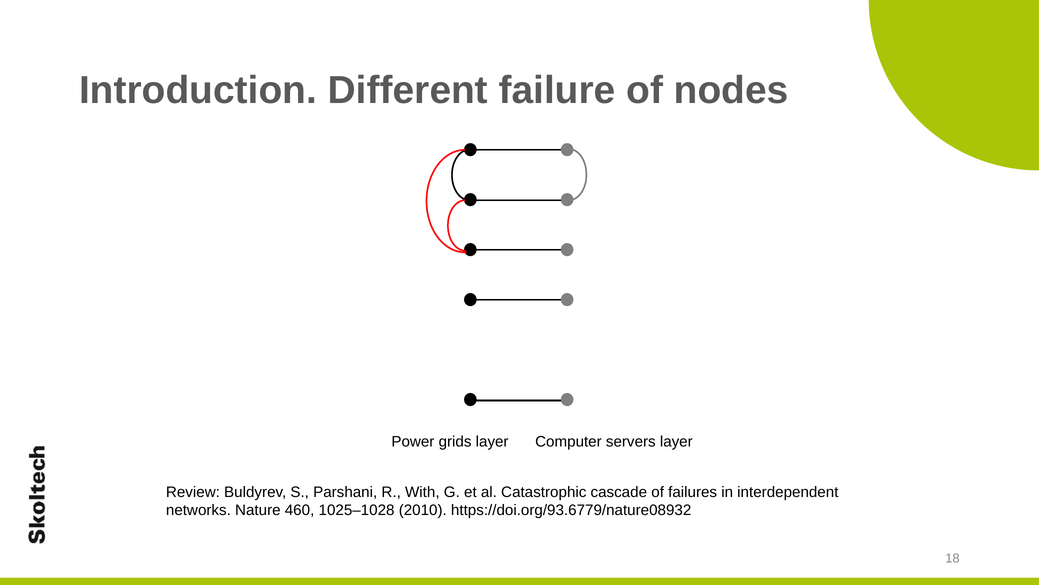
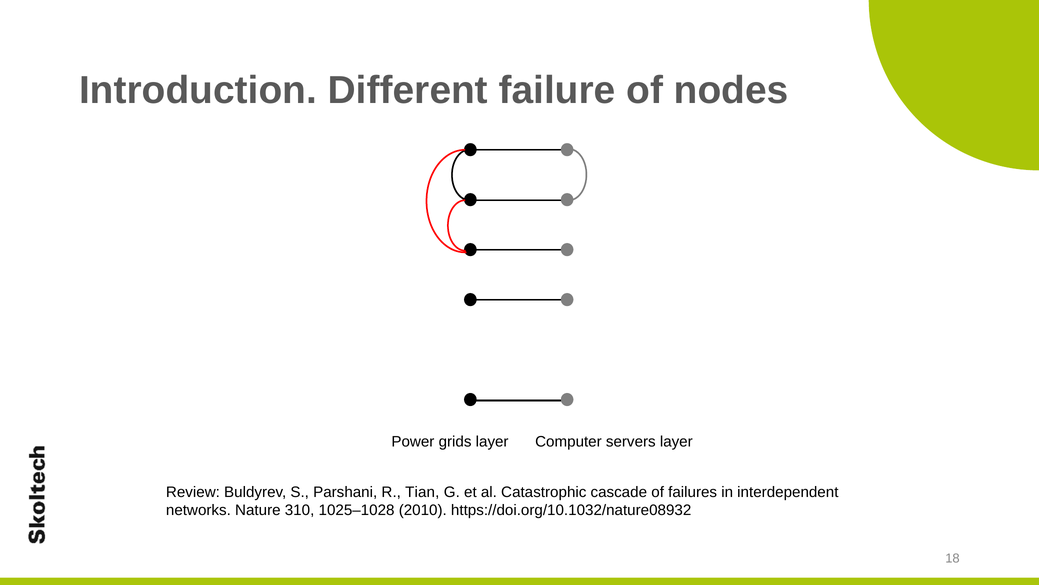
With: With -> Tian
460: 460 -> 310
https://doi.org/93.6779/nature08932: https://doi.org/93.6779/nature08932 -> https://doi.org/10.1032/nature08932
